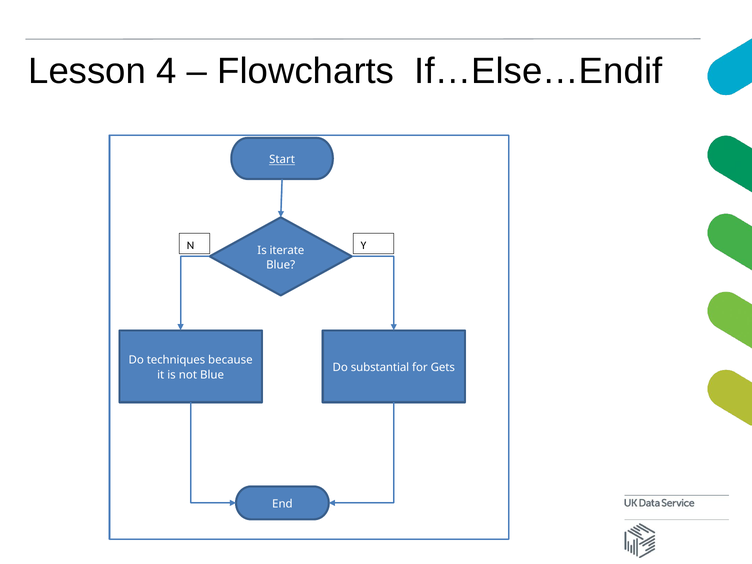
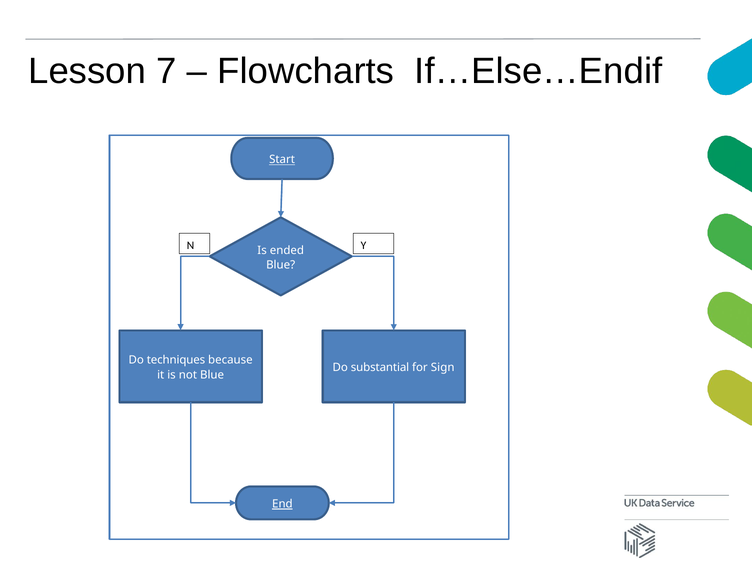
4: 4 -> 7
iterate: iterate -> ended
Gets: Gets -> Sign
End underline: none -> present
